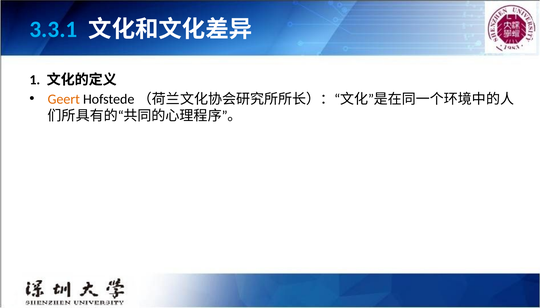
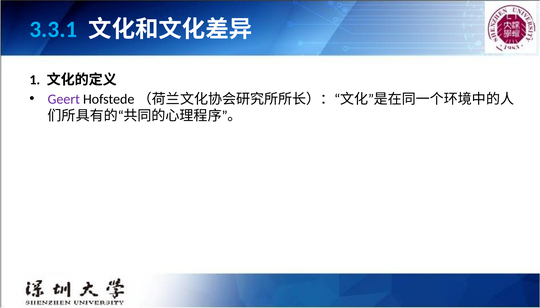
Geert colour: orange -> purple
